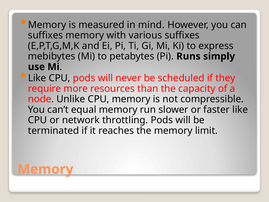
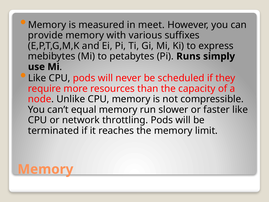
mind: mind -> meet
suffixes at (45, 35): suffixes -> provide
